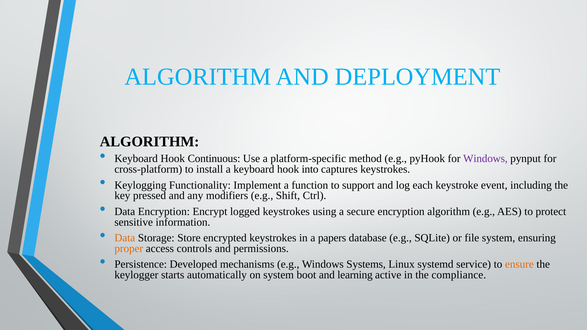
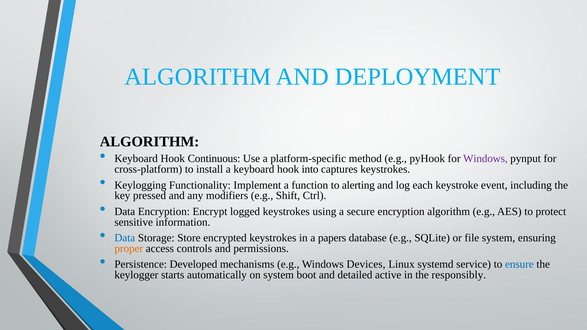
support: support -> alerting
Data at (125, 238) colour: orange -> blue
Systems: Systems -> Devices
ensure colour: orange -> blue
learning: learning -> detailed
compliance: compliance -> responsibly
